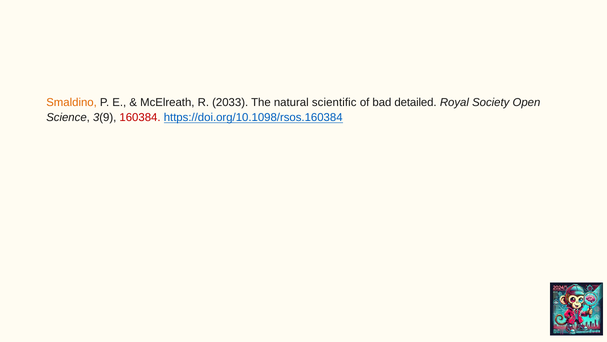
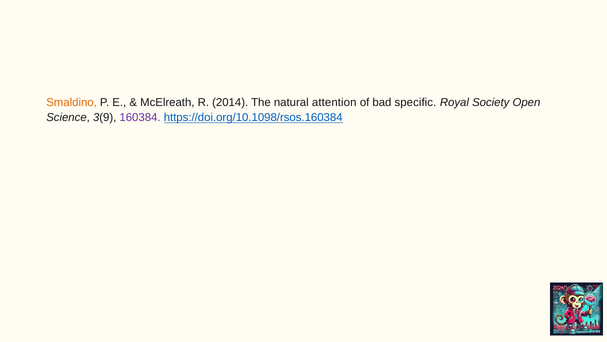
2033: 2033 -> 2014
scientific: scientific -> attention
detailed: detailed -> specific
160384 colour: red -> purple
